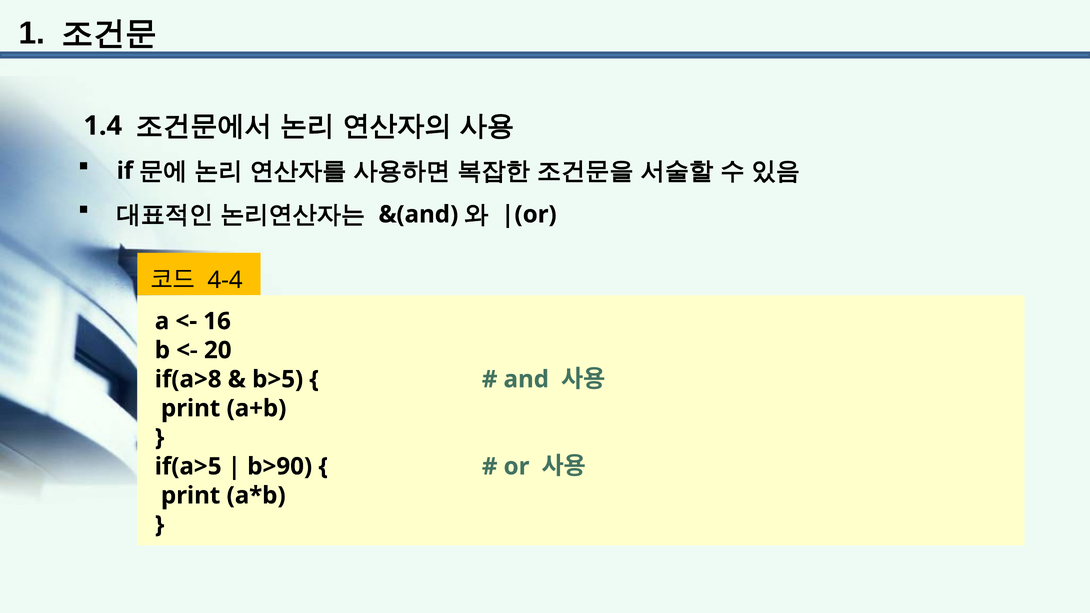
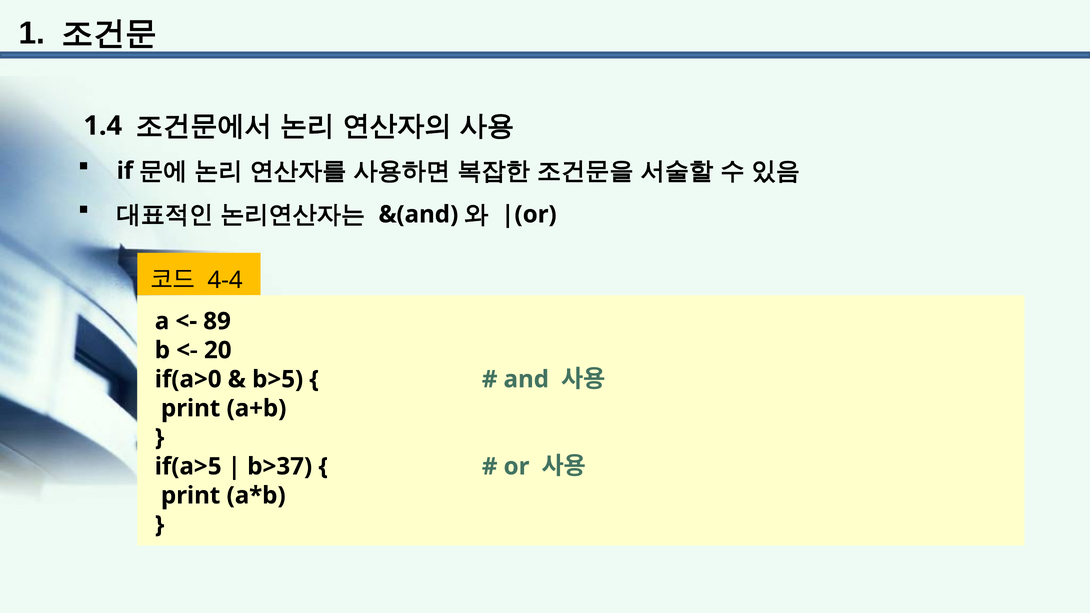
16: 16 -> 89
if(a>8: if(a>8 -> if(a>0
b>90: b>90 -> b>37
